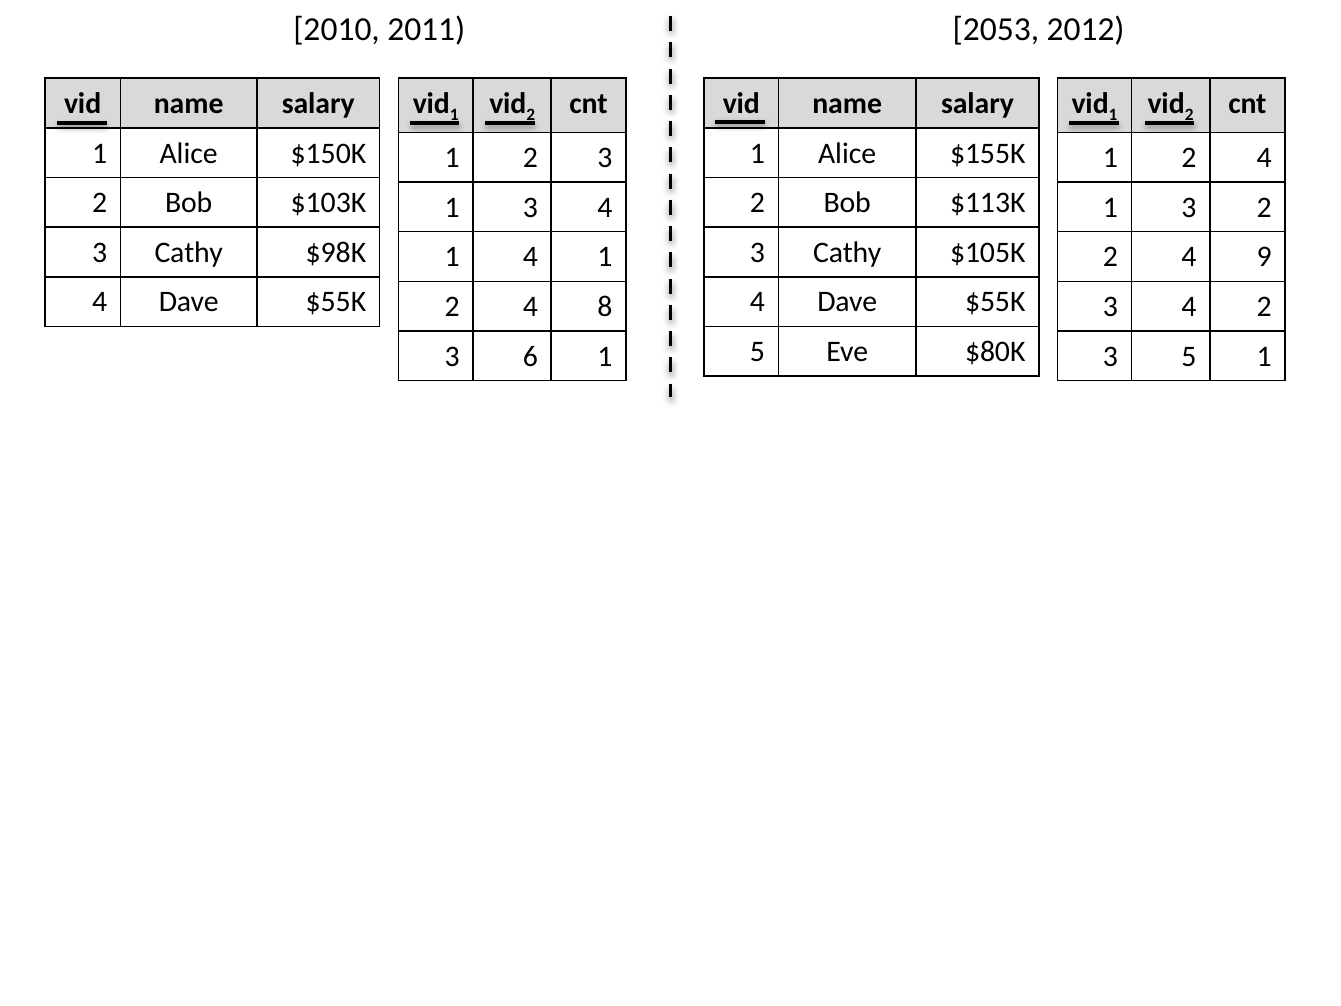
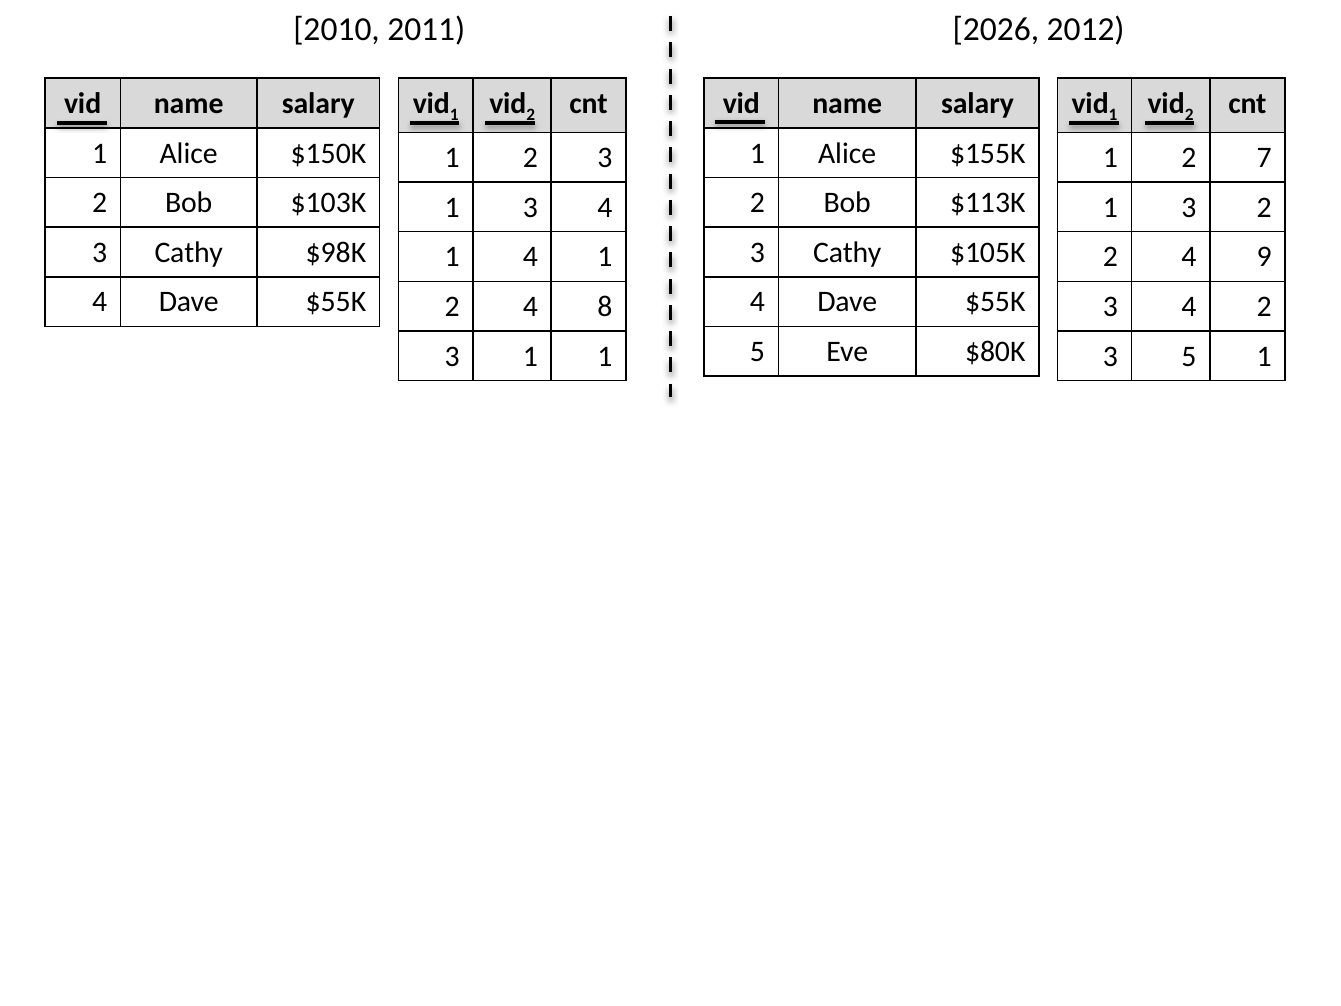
2053: 2053 -> 2026
4 at (1264, 158): 4 -> 7
6 at (530, 356): 6 -> 1
